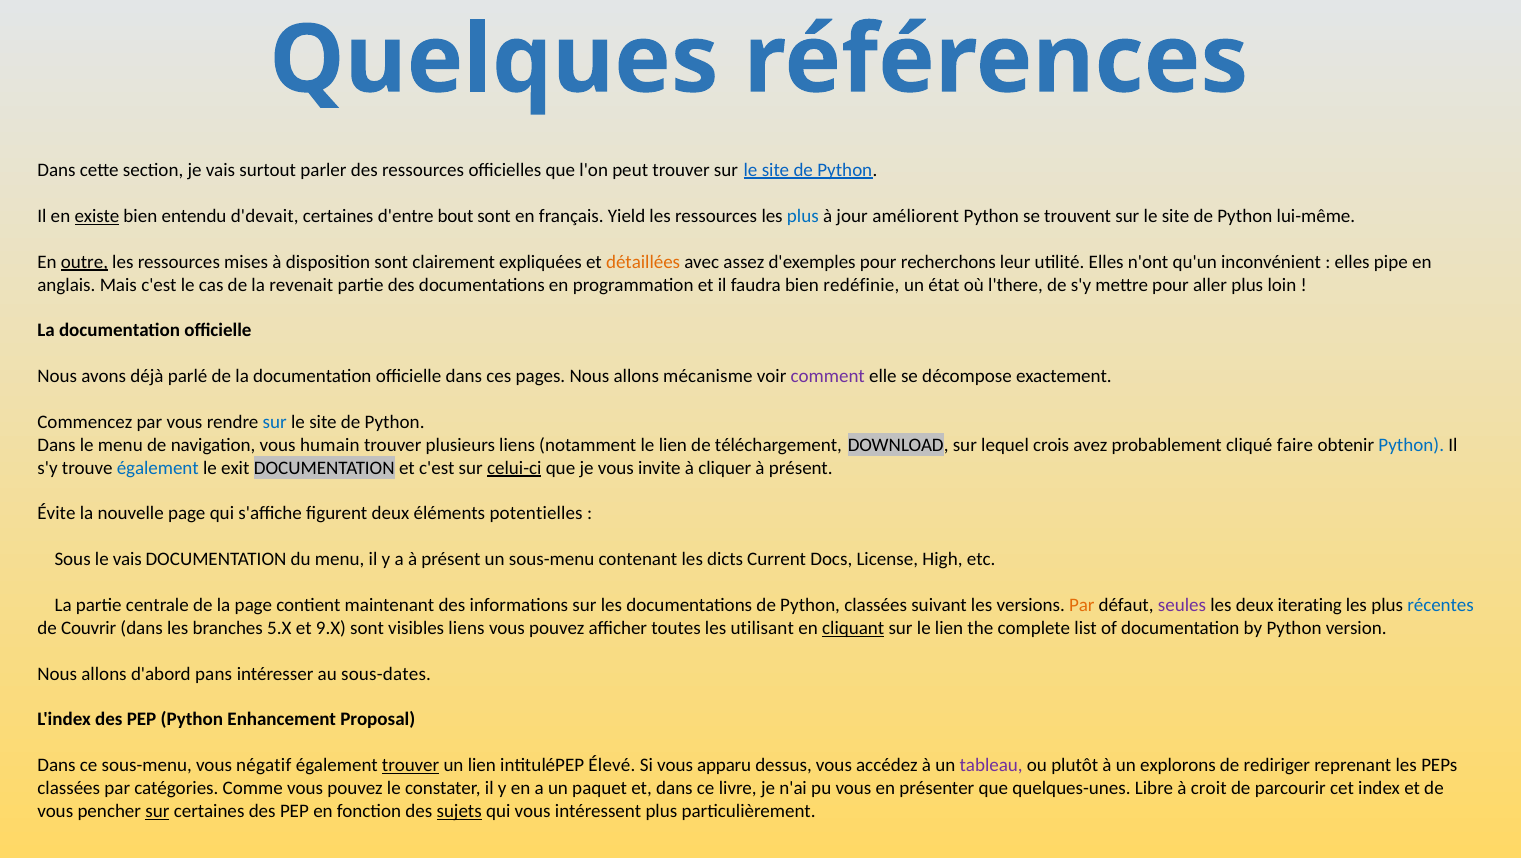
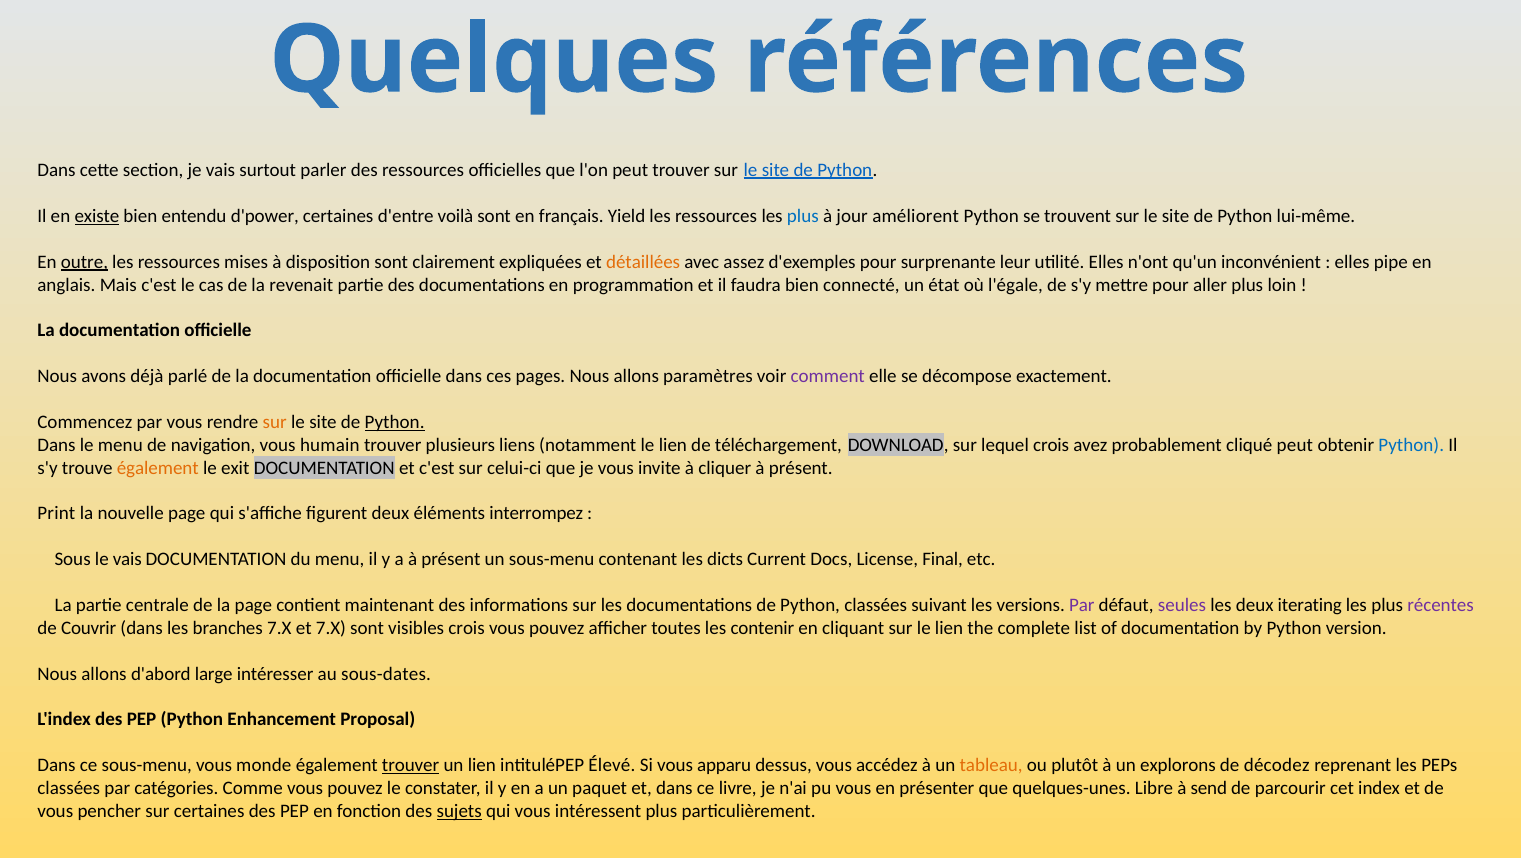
d'devait: d'devait -> d'power
bout: bout -> voilà
recherchons: recherchons -> surprenante
redéfinie: redéfinie -> connecté
l'there: l'there -> l'égale
mécanisme: mécanisme -> paramètres
sur at (275, 422) colour: blue -> orange
Python at (395, 422) underline: none -> present
cliqué faire: faire -> peut
également at (158, 468) colour: blue -> orange
celui-ci underline: present -> none
Évite: Évite -> Print
potentielles: potentielles -> interrompez
High: High -> Final
Par at (1082, 605) colour: orange -> purple
récentes colour: blue -> purple
branches 5.X: 5.X -> 7.X
et 9.X: 9.X -> 7.X
visibles liens: liens -> crois
utilisant: utilisant -> contenir
cliquant underline: present -> none
pans: pans -> large
négatif: négatif -> monde
tableau colour: purple -> orange
rediriger: rediriger -> décodez
croit: croit -> send
sur at (157, 811) underline: present -> none
